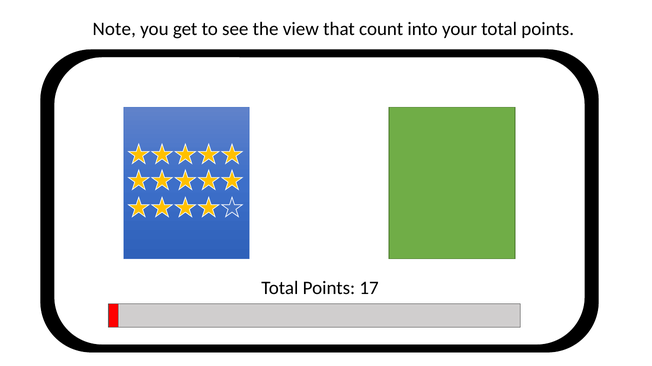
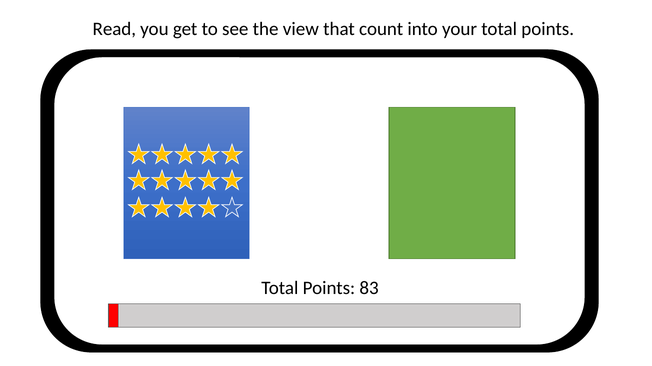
Note: Note -> Read
17: 17 -> 83
